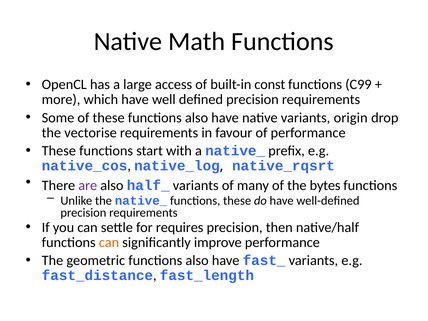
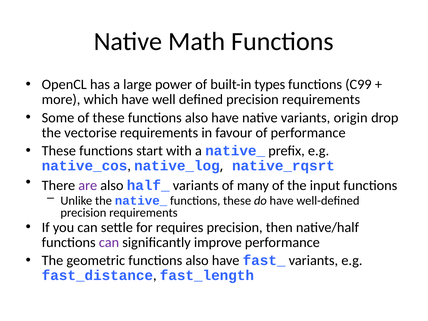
access: access -> power
const: const -> types
bytes: bytes -> input
can at (109, 242) colour: orange -> purple
